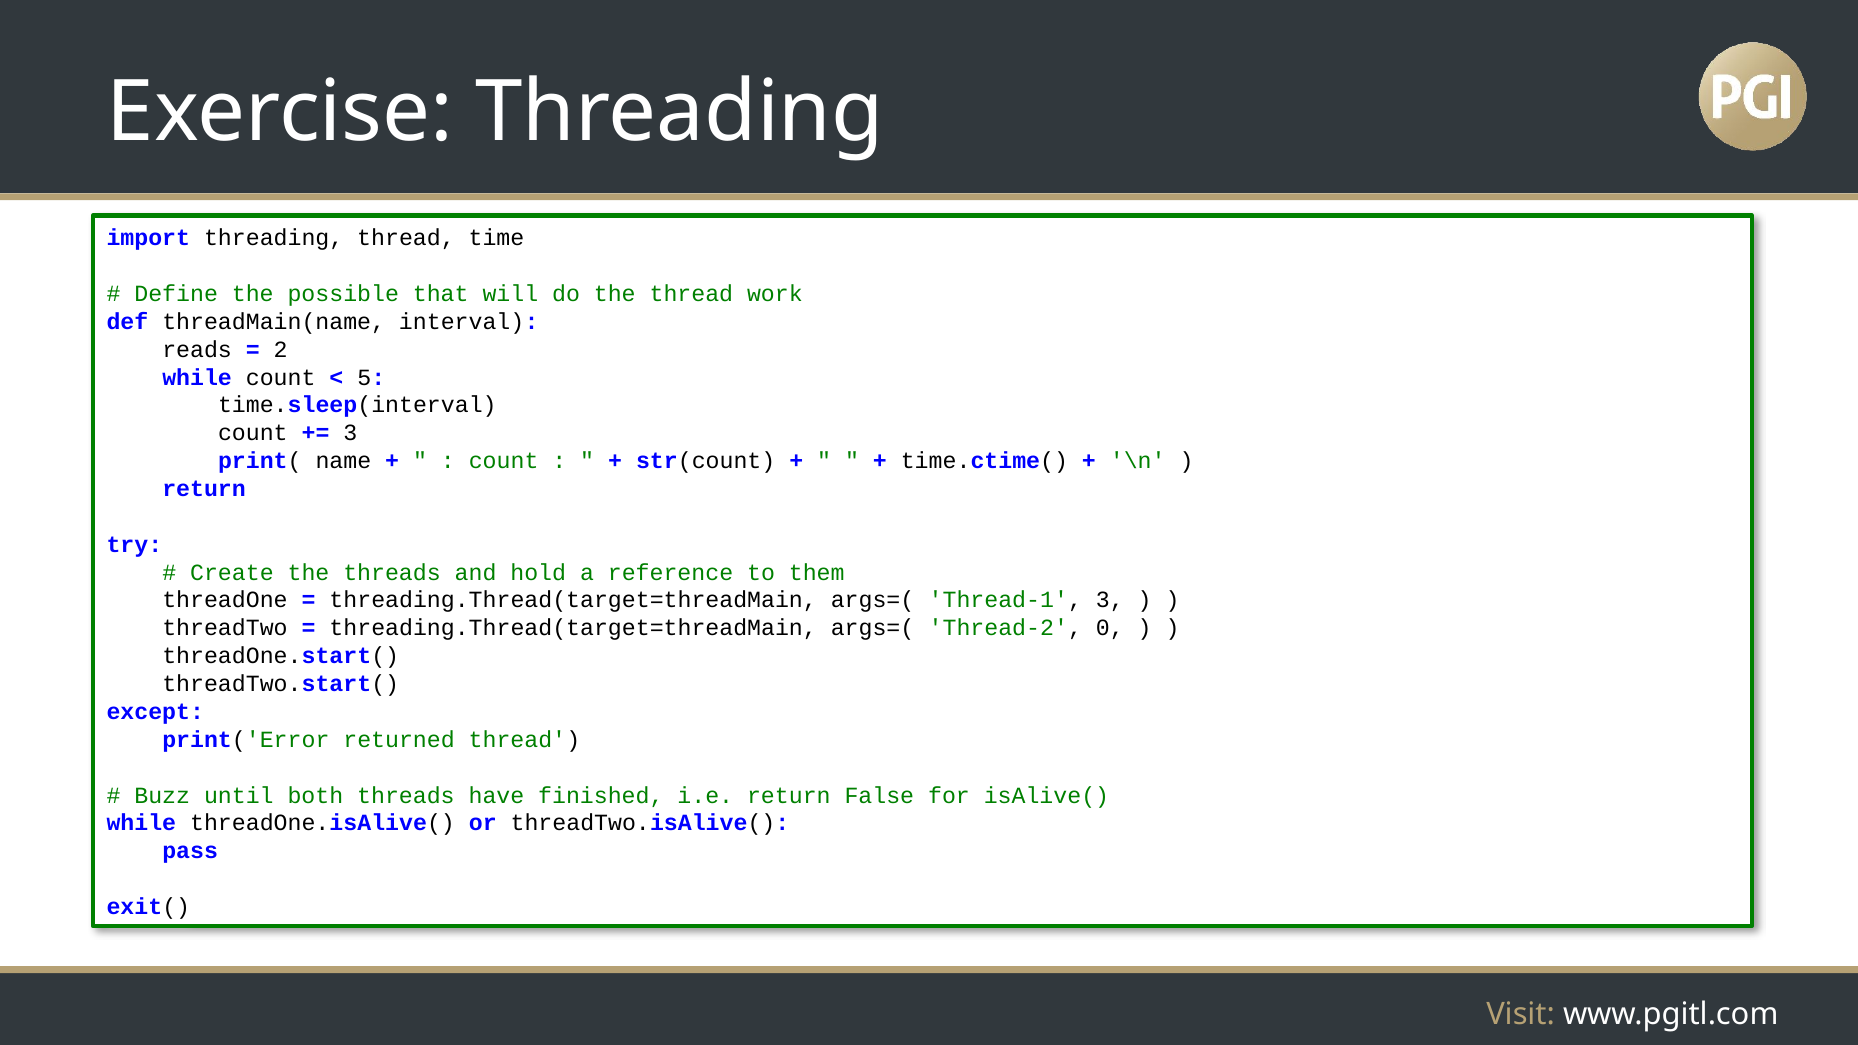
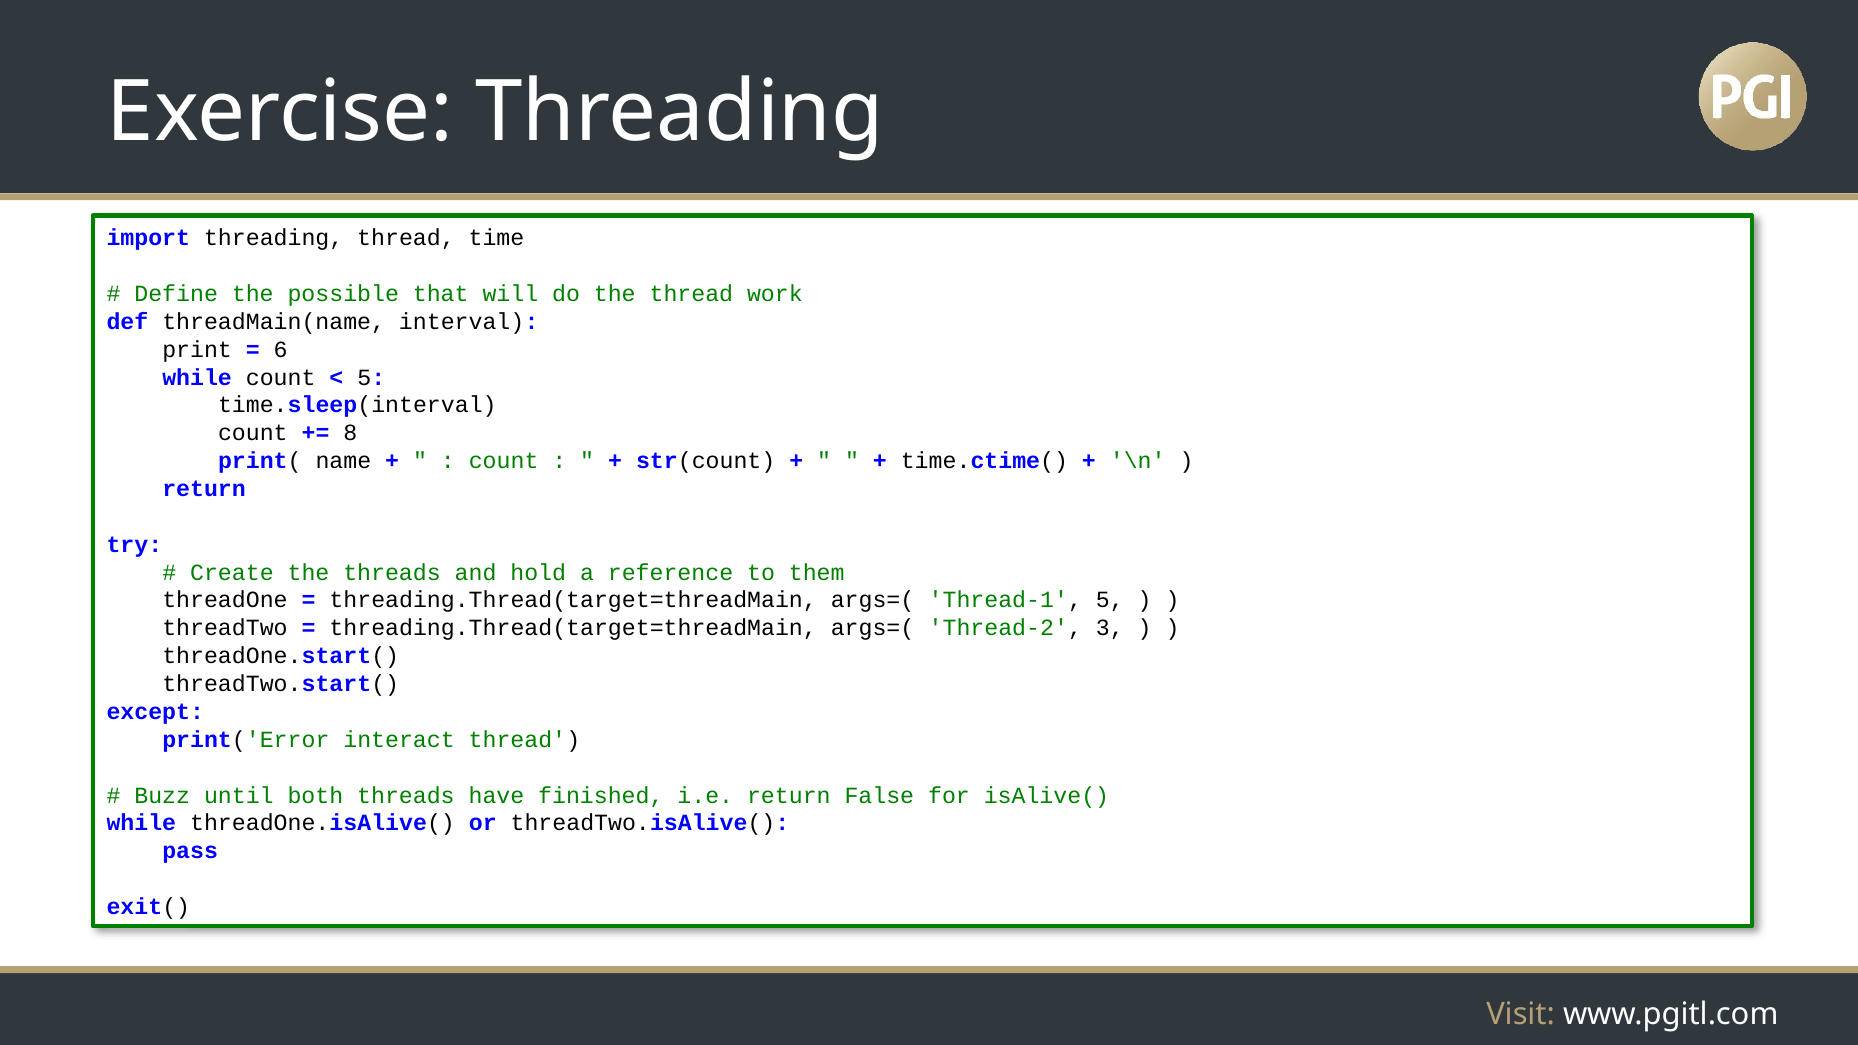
reads: reads -> print
2: 2 -> 6
3 at (350, 433): 3 -> 8
Thread-1 3: 3 -> 5
0: 0 -> 3
returned: returned -> interact
